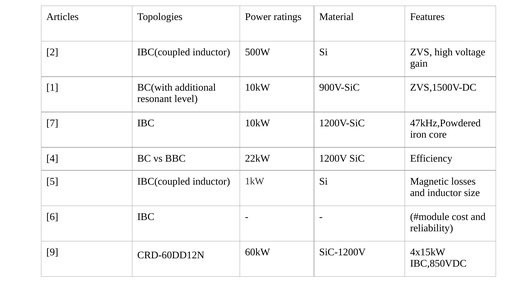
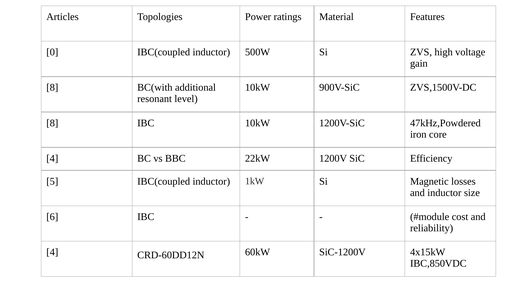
2: 2 -> 0
1 at (52, 87): 1 -> 8
7 at (52, 123): 7 -> 8
9 at (52, 252): 9 -> 4
